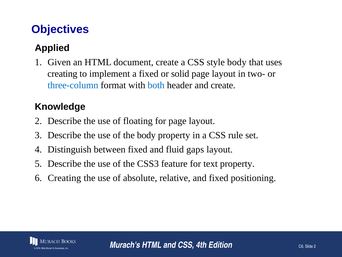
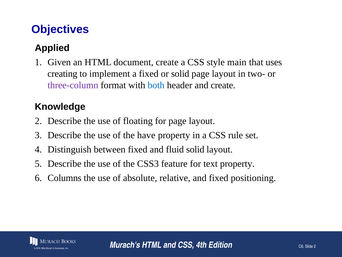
style body: body -> main
three-column colour: blue -> purple
the body: body -> have
fluid gaps: gaps -> solid
Creating at (64, 178): Creating -> Columns
